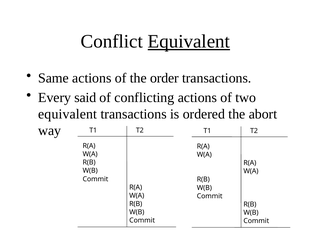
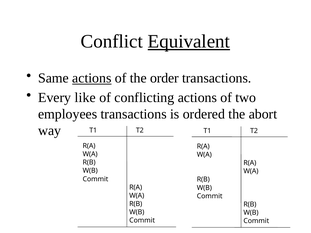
actions at (92, 78) underline: none -> present
said: said -> like
equivalent at (68, 114): equivalent -> employees
